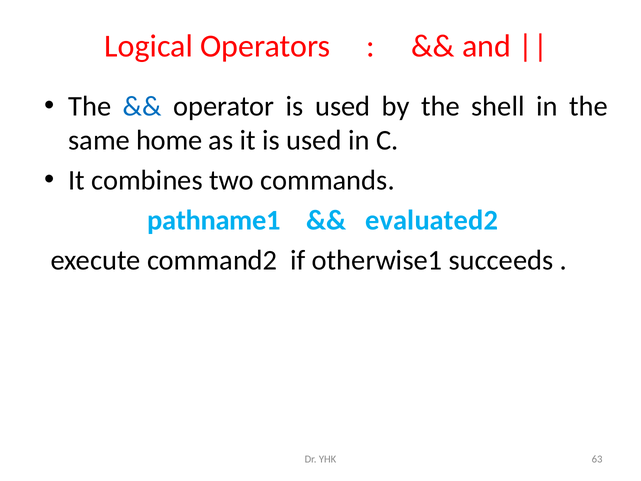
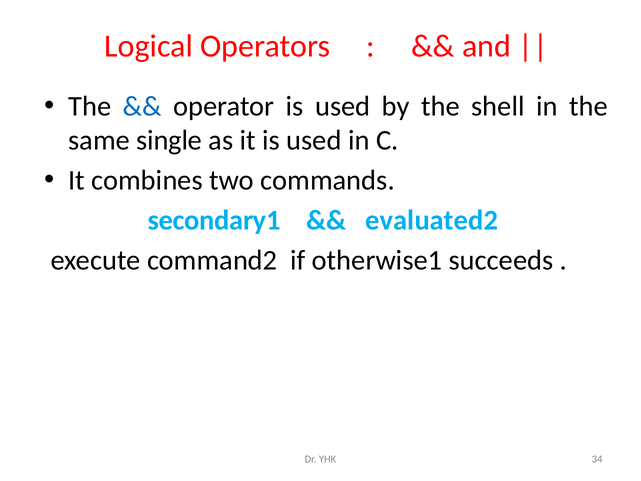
home: home -> single
pathname1: pathname1 -> secondary1
63: 63 -> 34
